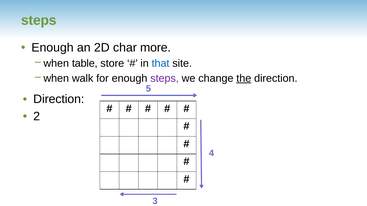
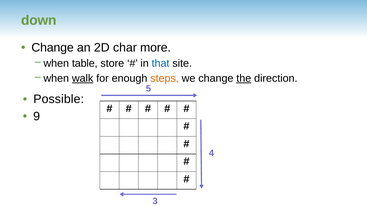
steps at (39, 20): steps -> down
Enough at (53, 48): Enough -> Change
walk underline: none -> present
steps at (165, 78) colour: purple -> orange
Direction at (59, 99): Direction -> Possible
2: 2 -> 9
